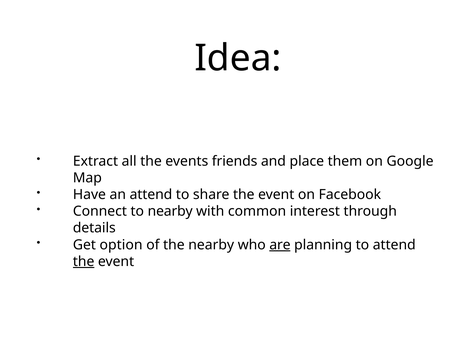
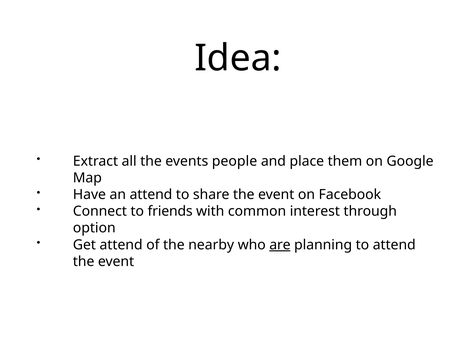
friends: friends -> people
to nearby: nearby -> friends
details: details -> option
Get option: option -> attend
the at (84, 262) underline: present -> none
